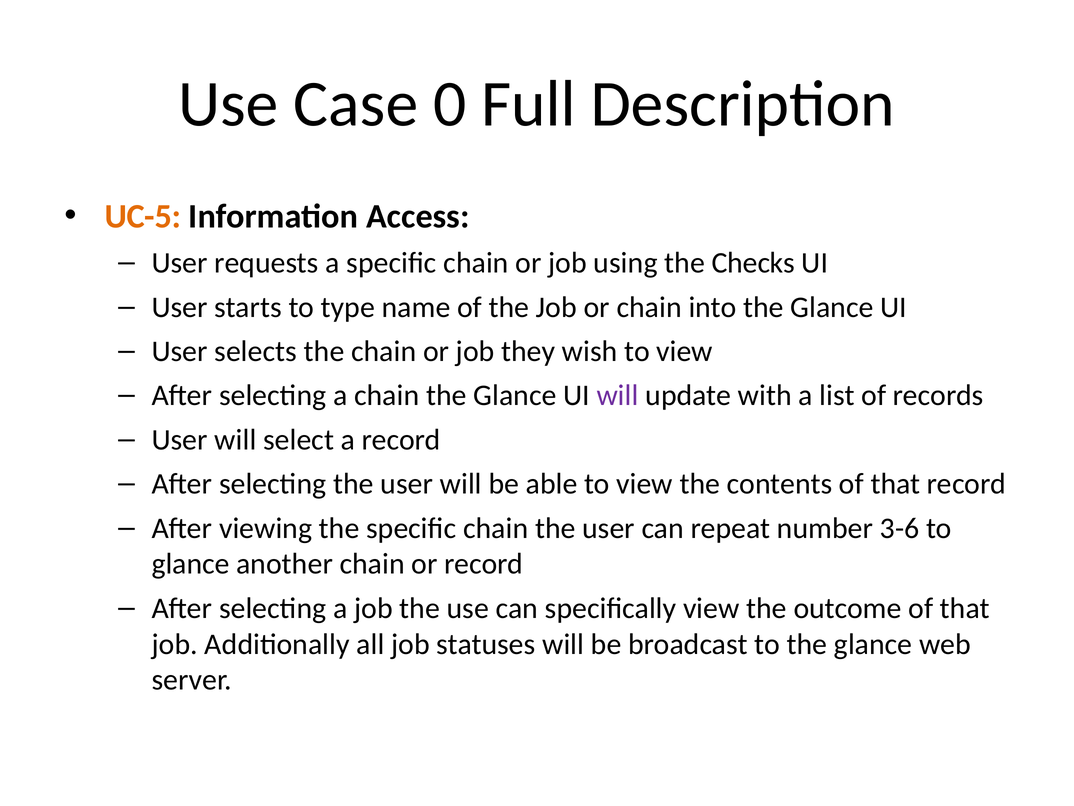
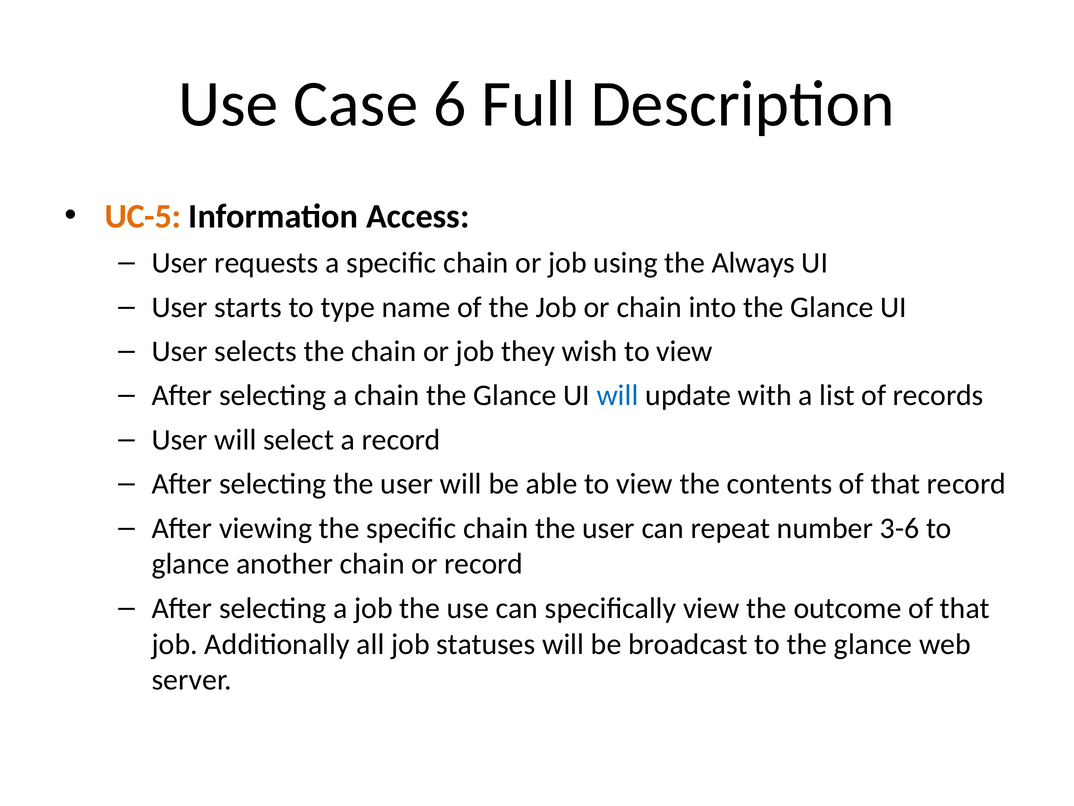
0: 0 -> 6
Checks: Checks -> Always
will at (618, 395) colour: purple -> blue
